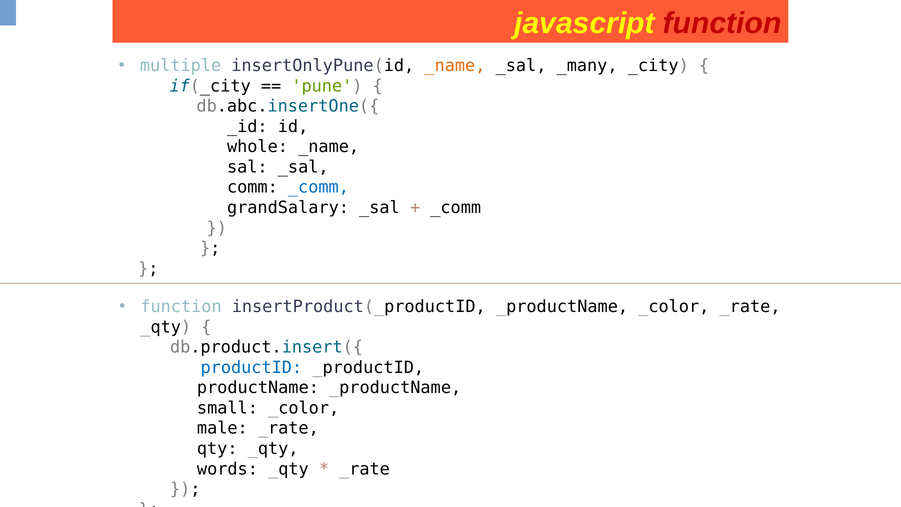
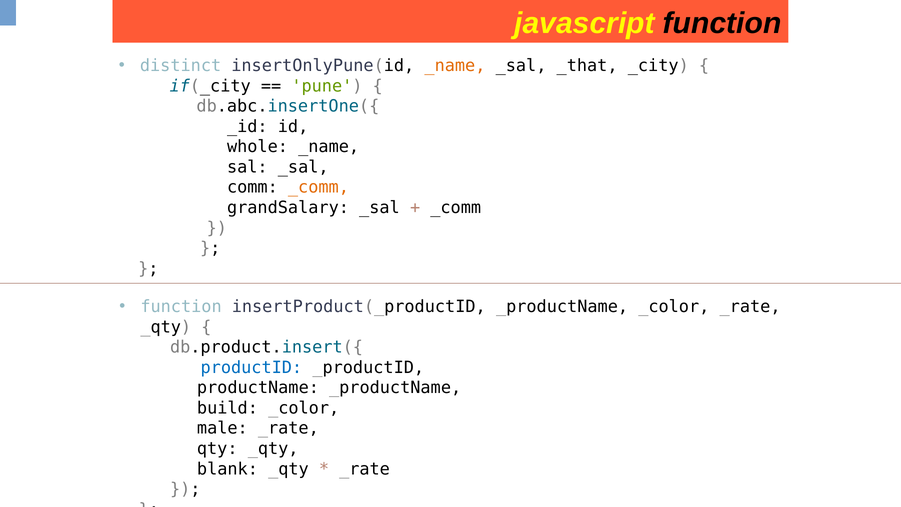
function at (722, 23) colour: red -> black
multiple: multiple -> distinct
_many: _many -> _that
_comm at (318, 187) colour: blue -> orange
small: small -> build
words: words -> blank
